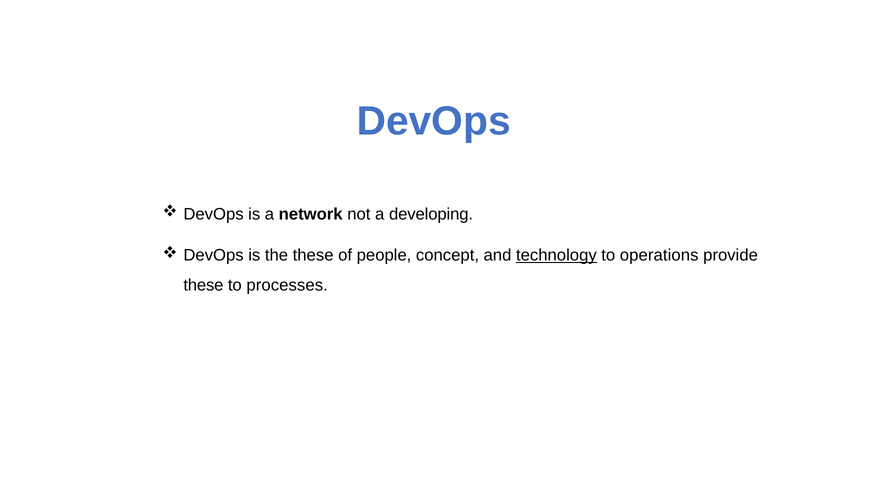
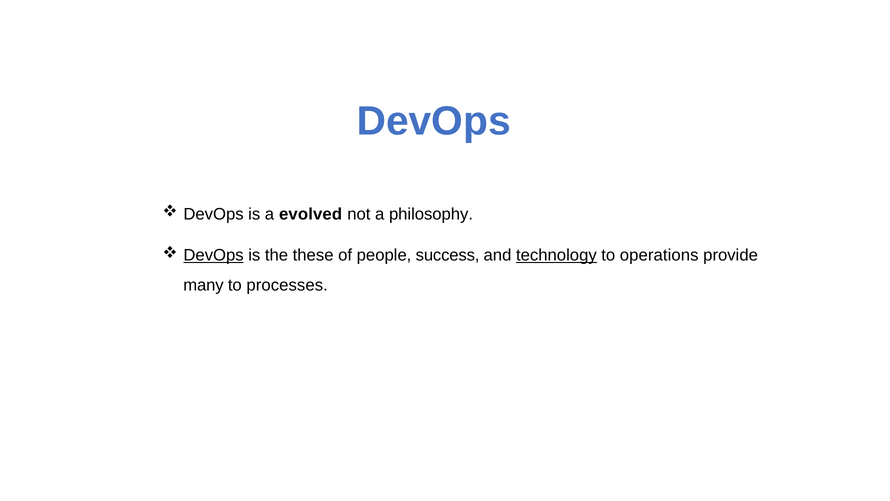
network: network -> evolved
developing: developing -> philosophy
DevOps at (214, 255) underline: none -> present
concept: concept -> success
these at (203, 285): these -> many
